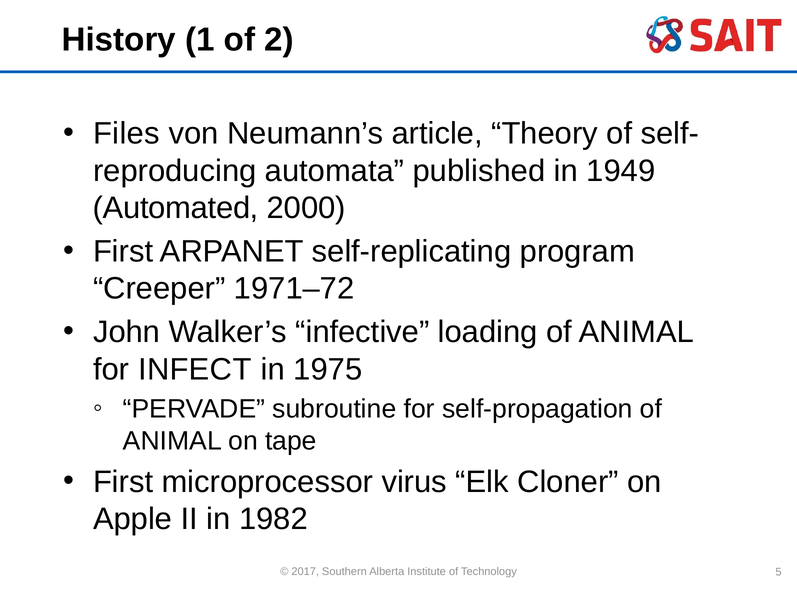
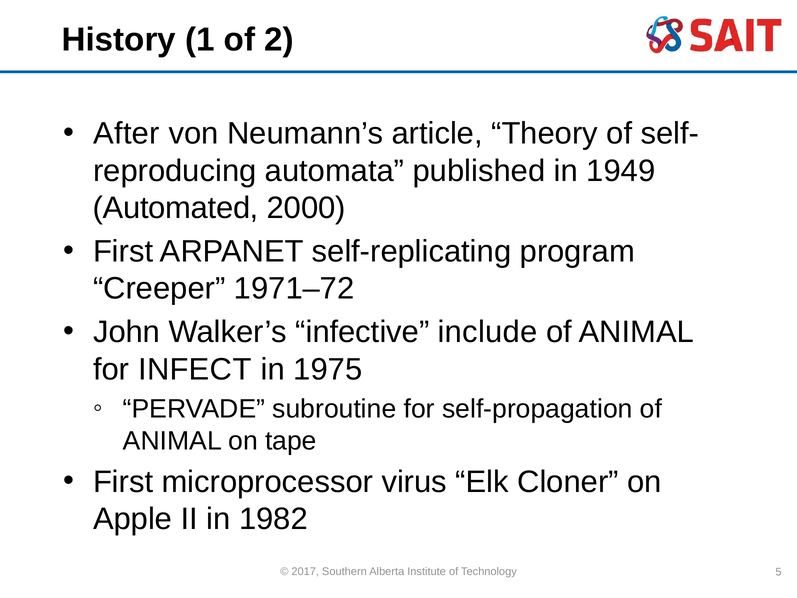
Files: Files -> After
loading: loading -> include
